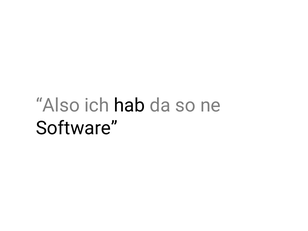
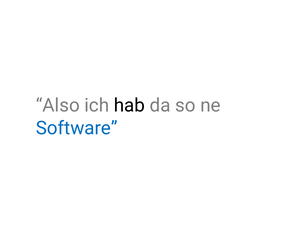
Software colour: black -> blue
